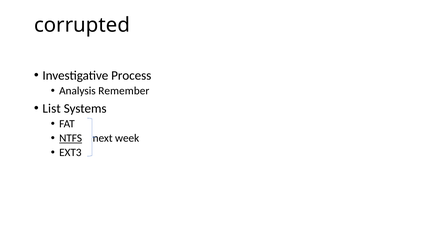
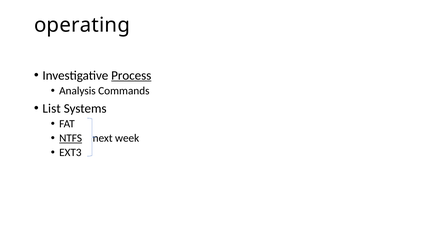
corrupted: corrupted -> operating
Process underline: none -> present
Remember: Remember -> Commands
